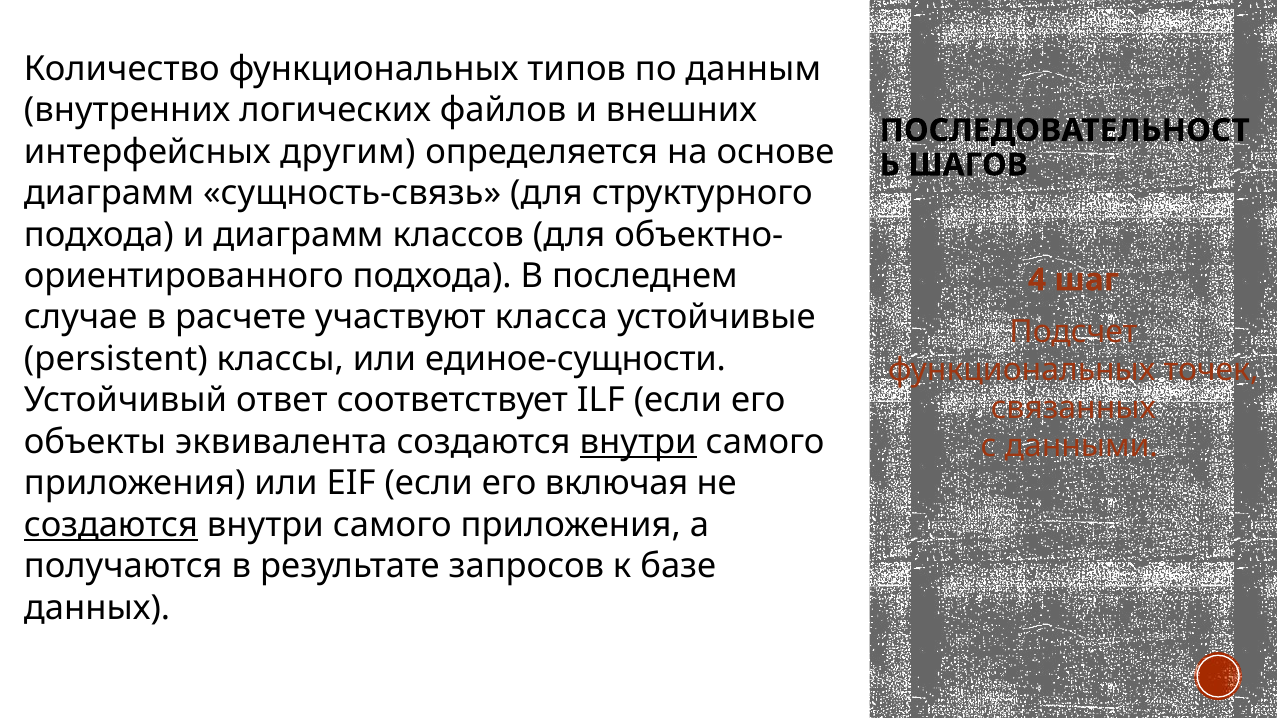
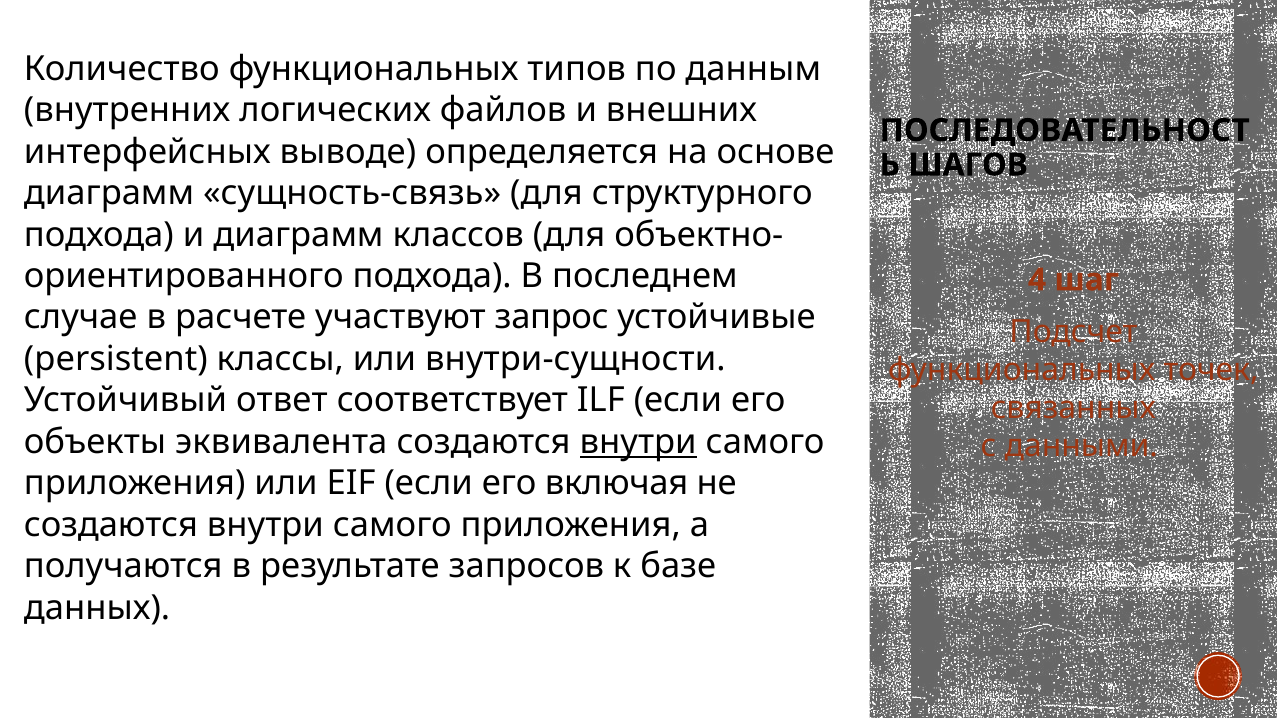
другим: другим -> выводе
класса: класса -> запрос
единое-сущности: единое-сущности -> внутри-сущности
создаются at (111, 525) underline: present -> none
